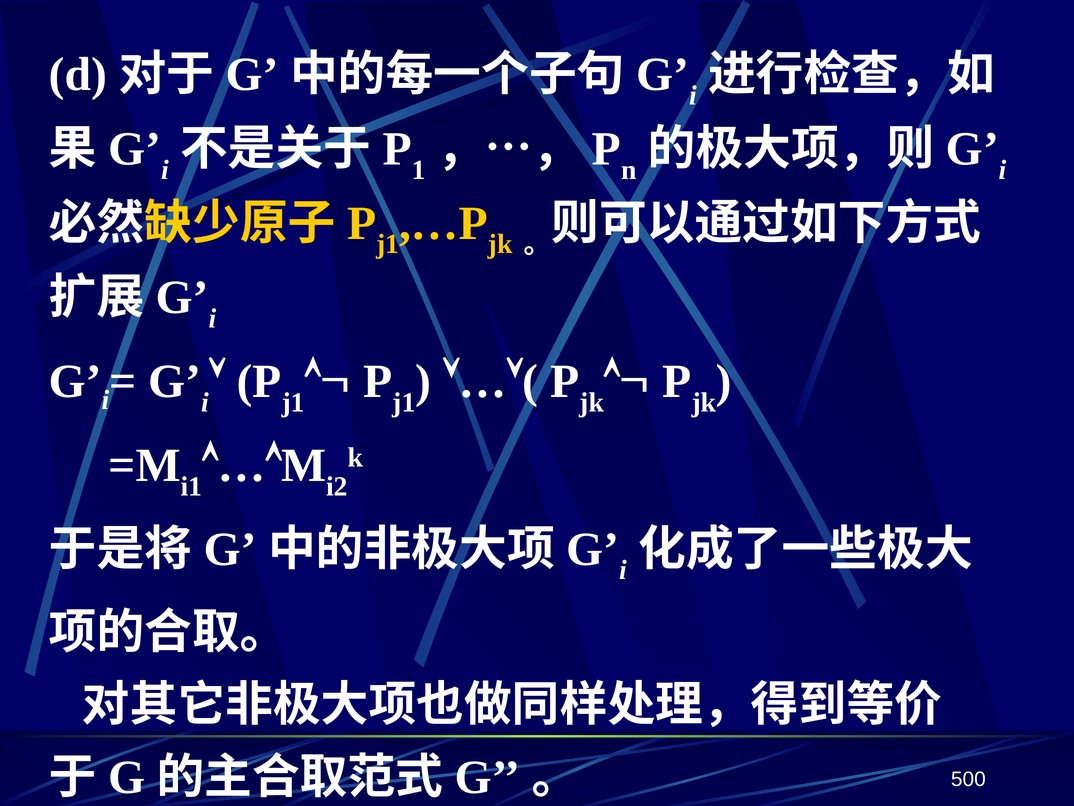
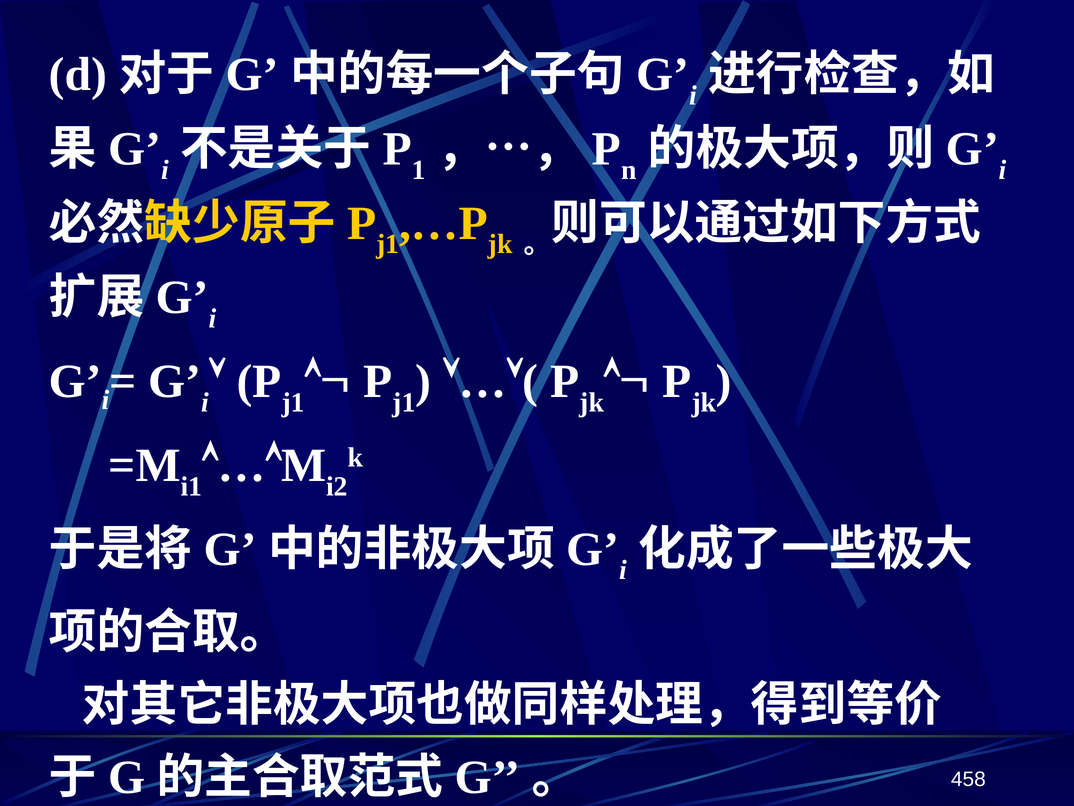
500: 500 -> 458
